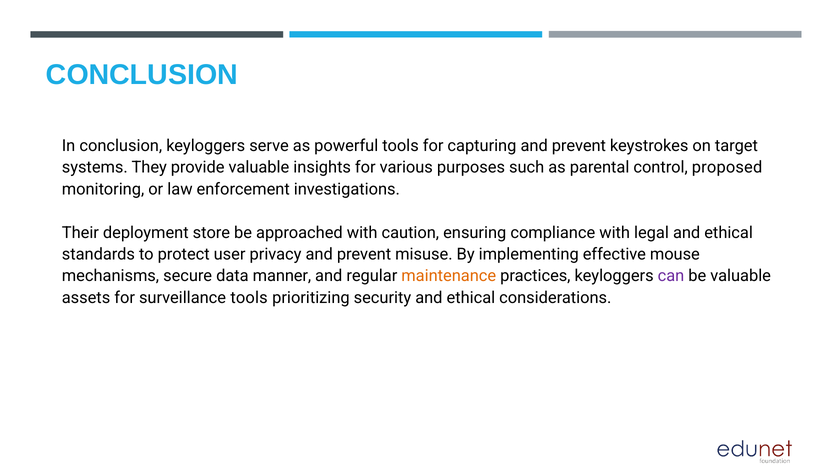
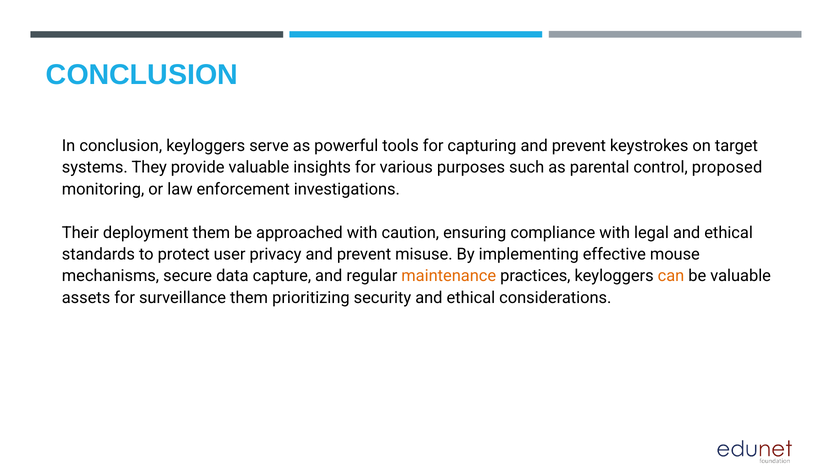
deployment store: store -> them
manner: manner -> capture
can colour: purple -> orange
surveillance tools: tools -> them
